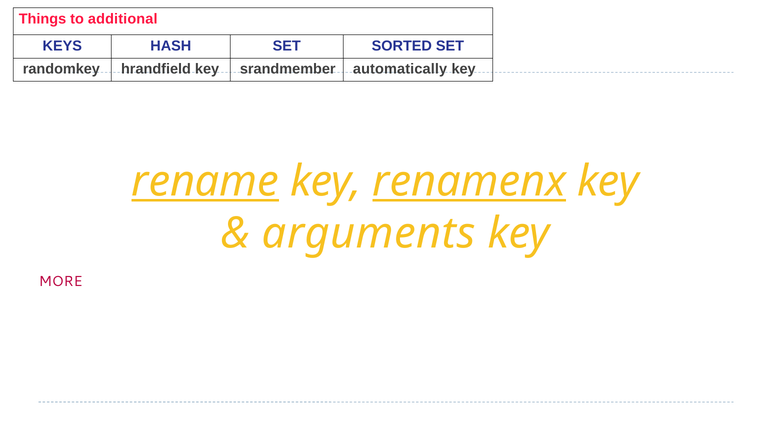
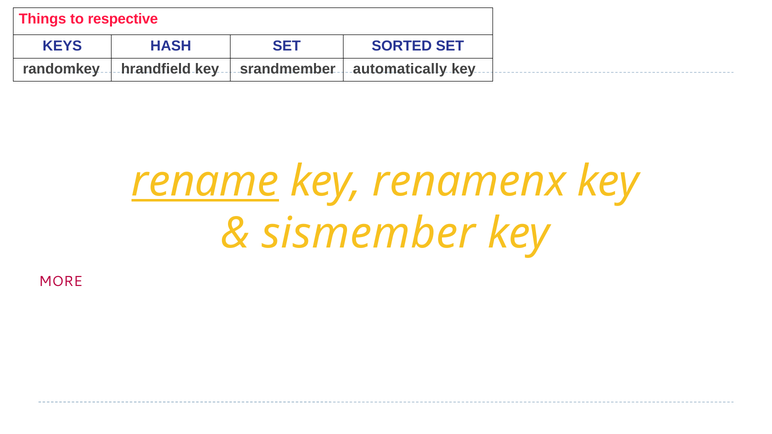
additional: additional -> respective
renamenx underline: present -> none
arguments: arguments -> sismember
